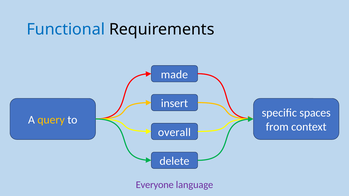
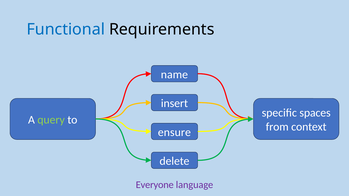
made: made -> name
query colour: yellow -> light green
overall: overall -> ensure
